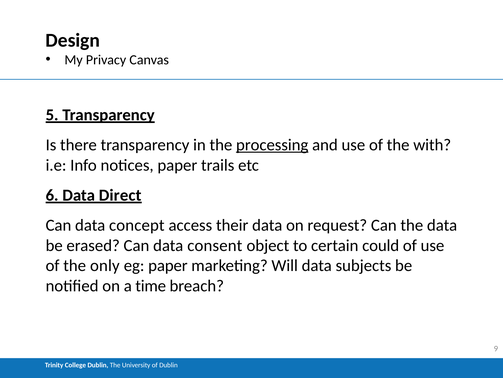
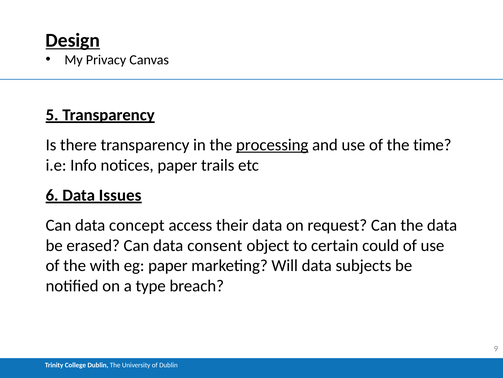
Design underline: none -> present
with: with -> time
Direct: Direct -> Issues
only: only -> with
time: time -> type
